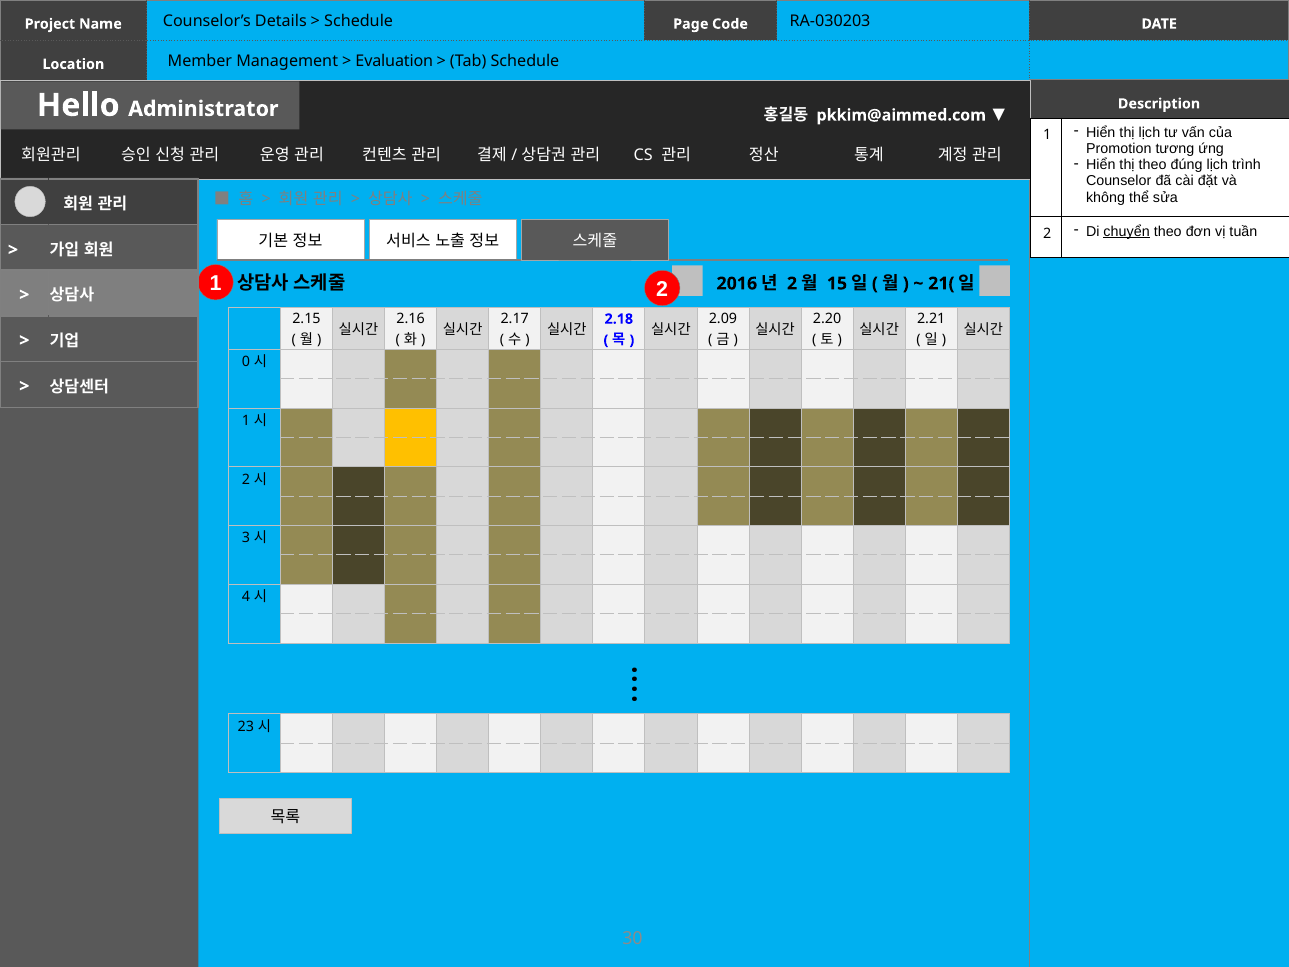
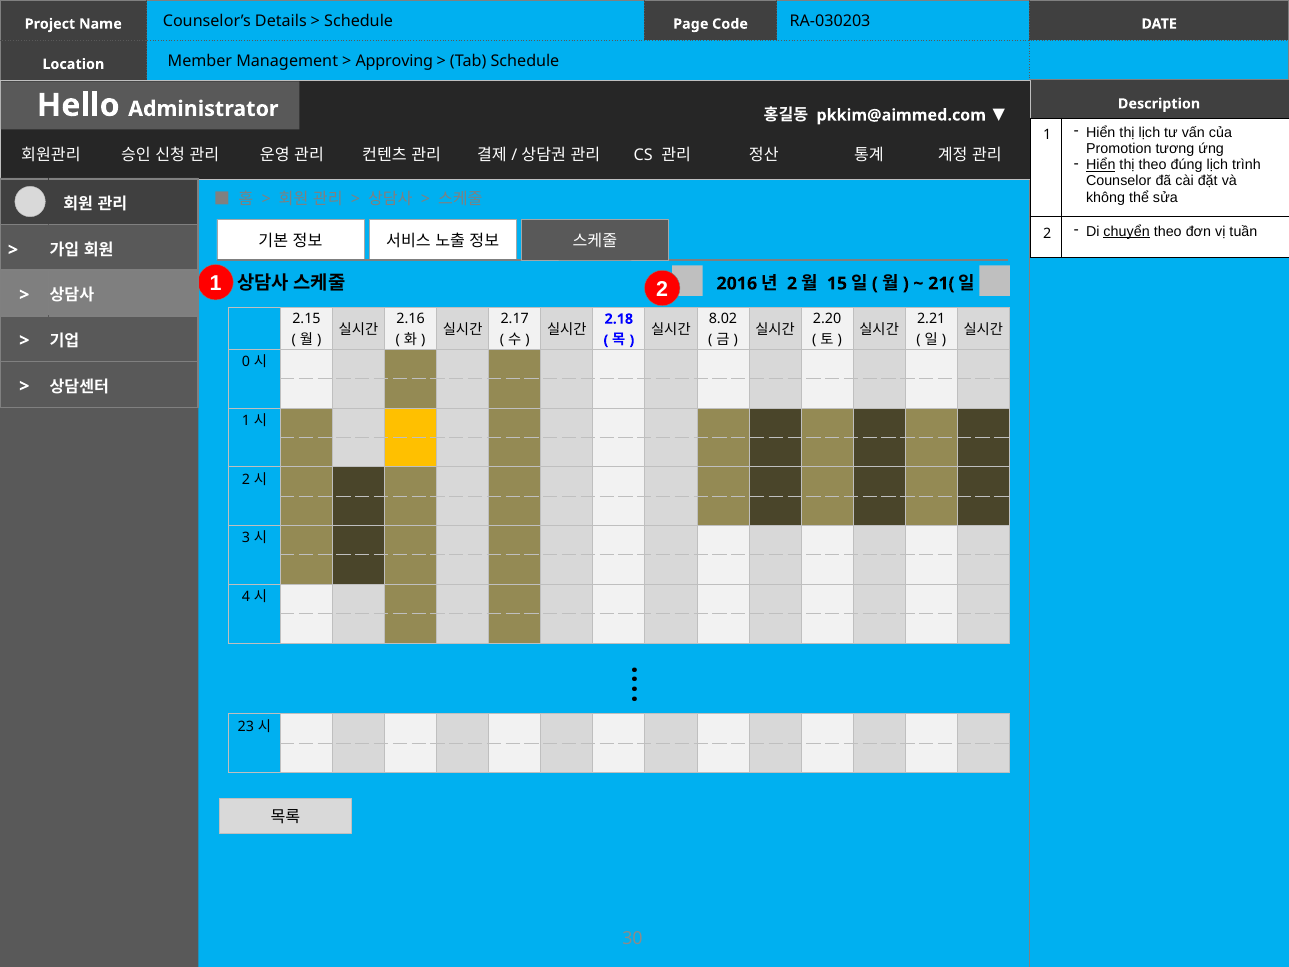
Evaluation: Evaluation -> Approving
Hiển at (1101, 165) underline: none -> present
2.09: 2.09 -> 8.02
